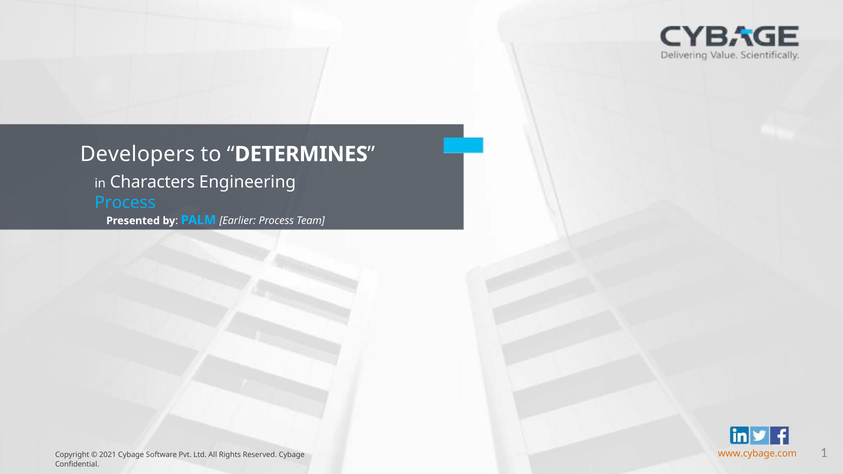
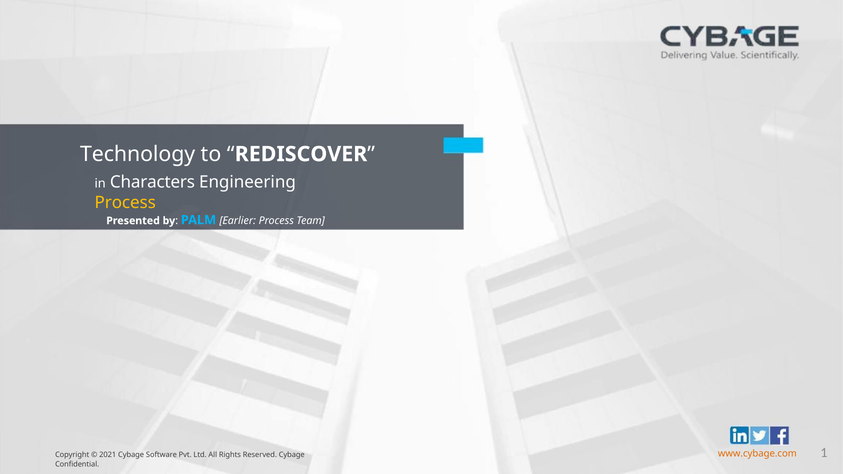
Developers: Developers -> Technology
DETERMINES: DETERMINES -> REDISCOVER
Process at (125, 202) colour: light blue -> yellow
